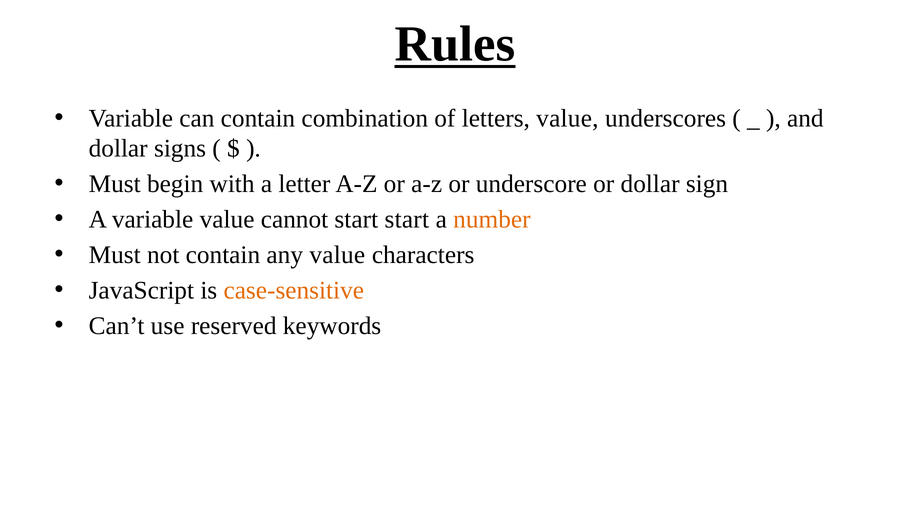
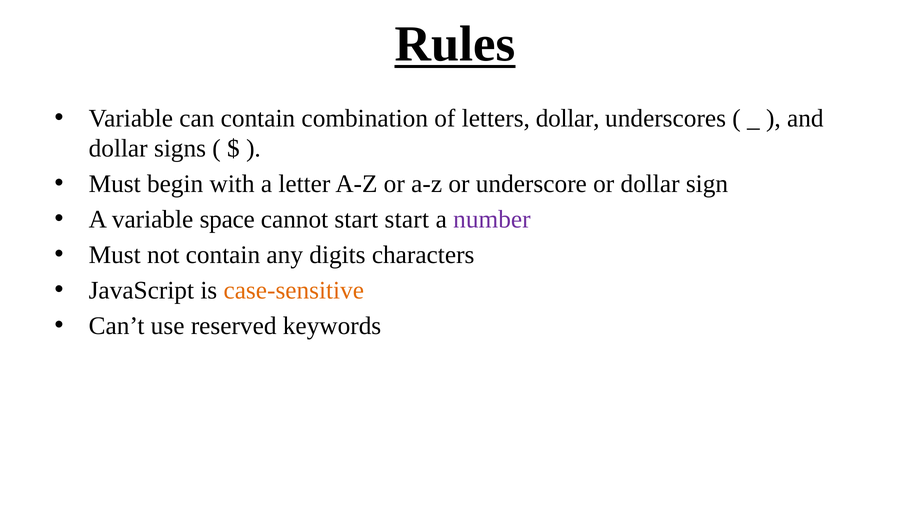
letters value: value -> dollar
variable value: value -> space
number colour: orange -> purple
any value: value -> digits
